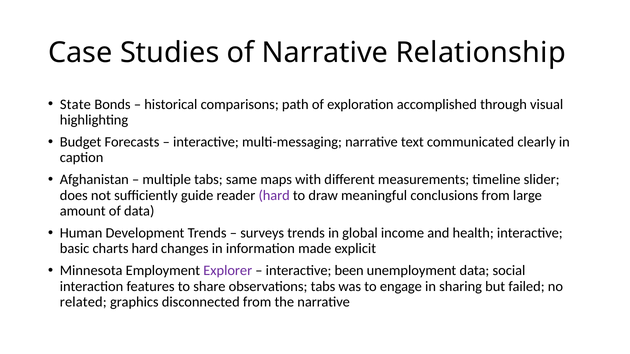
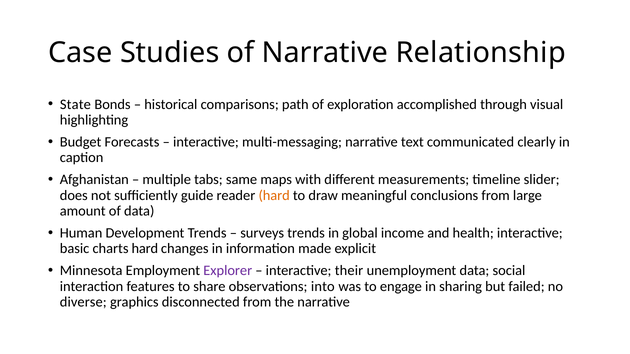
hard at (274, 195) colour: purple -> orange
been: been -> their
observations tabs: tabs -> into
related: related -> diverse
